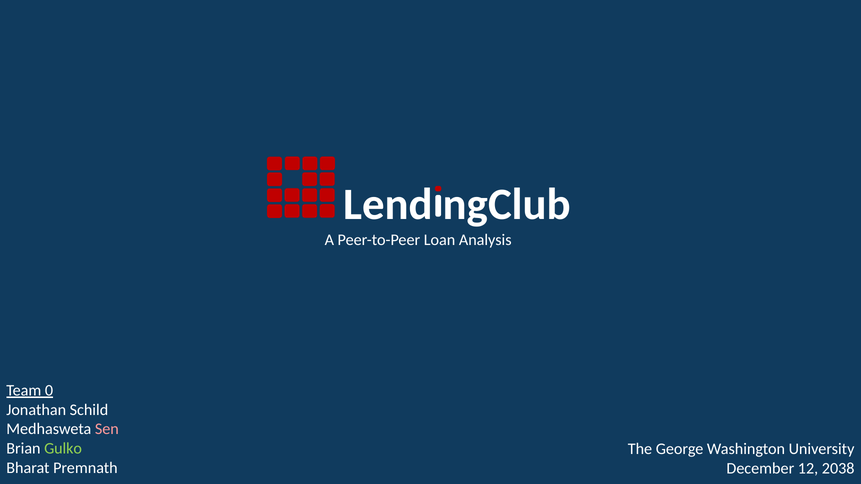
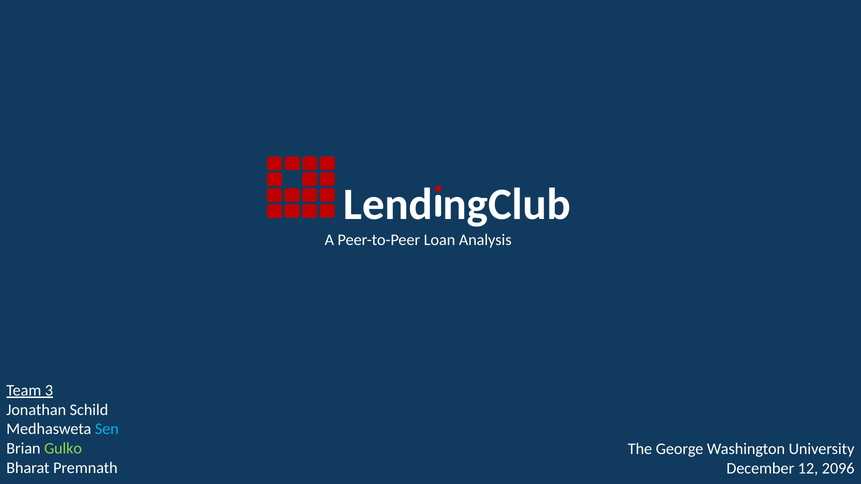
0: 0 -> 3
Sen colour: pink -> light blue
2038: 2038 -> 2096
